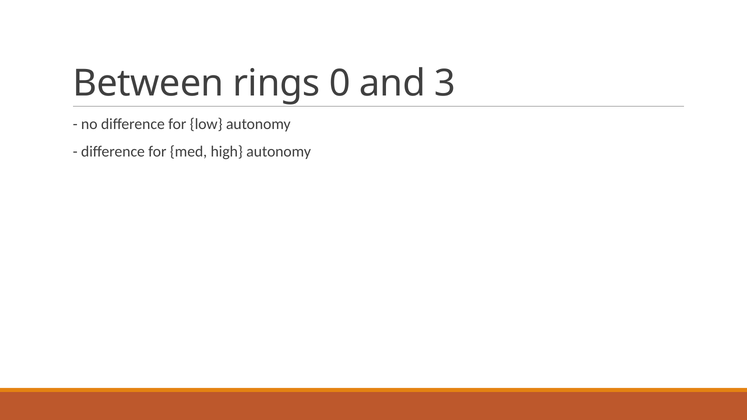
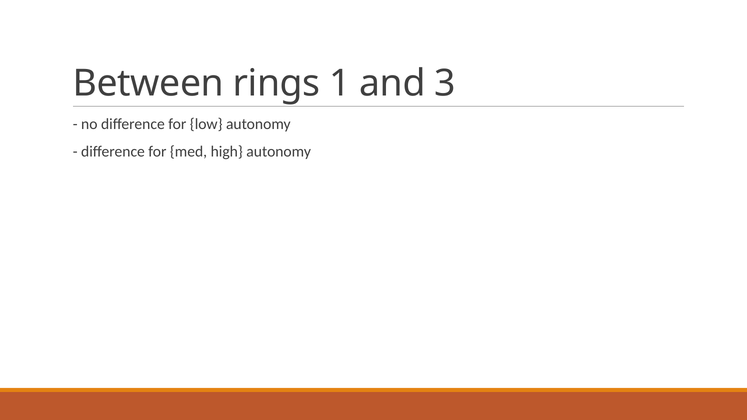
0: 0 -> 1
